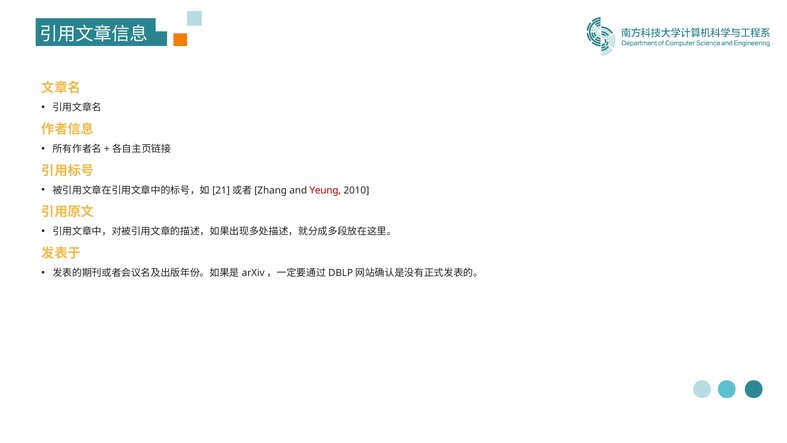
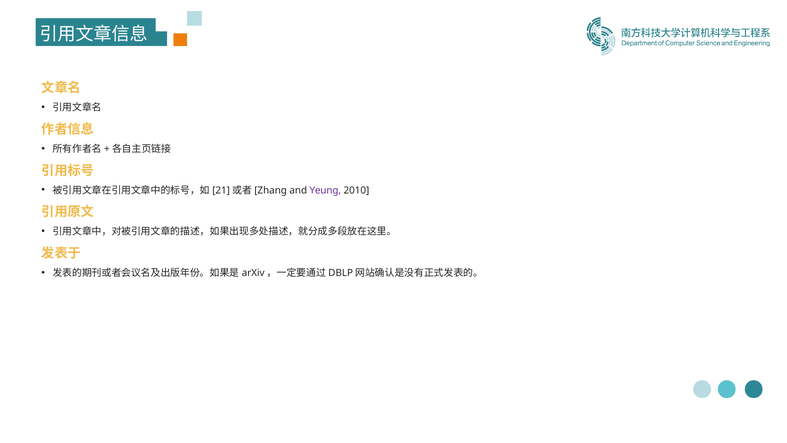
Yeung colour: red -> purple
